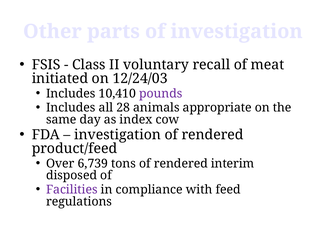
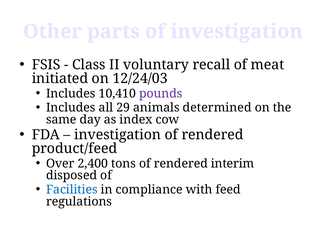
28: 28 -> 29
appropriate: appropriate -> determined
6,739: 6,739 -> 2,400
Facilities colour: purple -> blue
